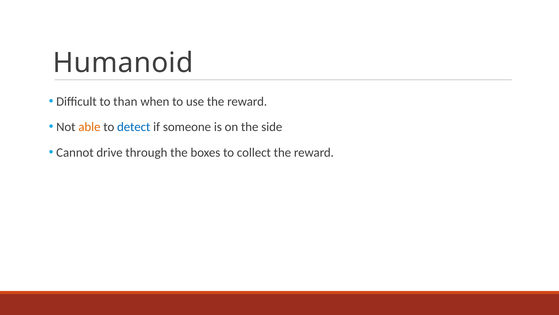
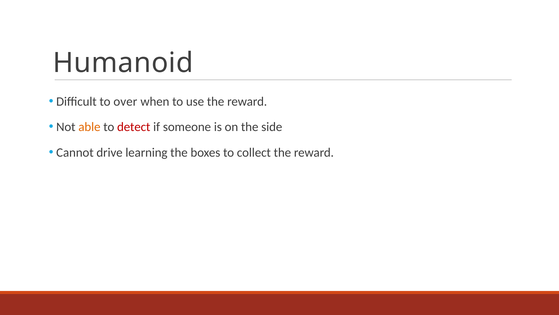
than: than -> over
detect colour: blue -> red
through: through -> learning
